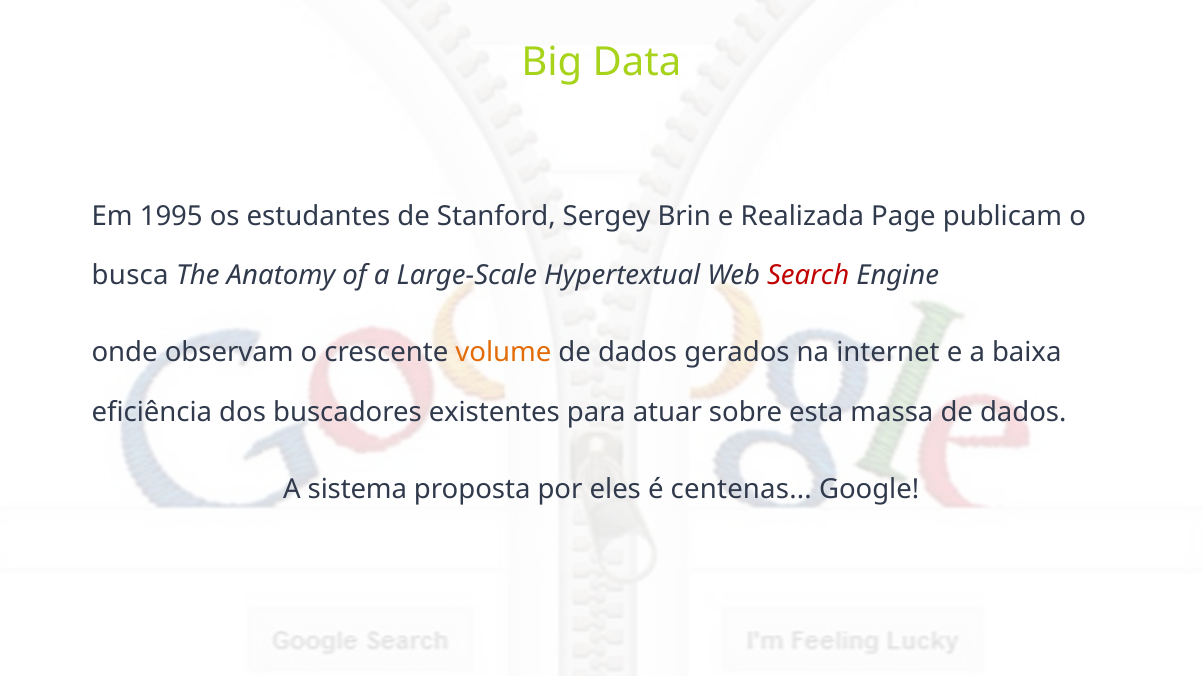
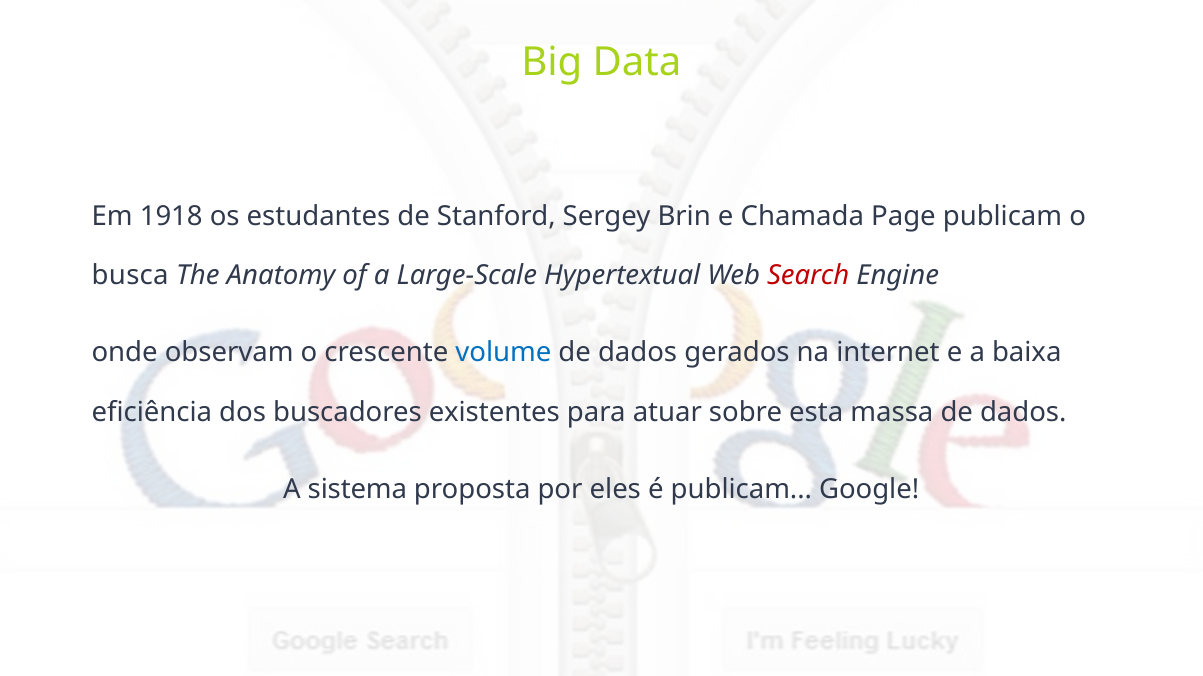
1995: 1995 -> 1918
Realizada: Realizada -> Chamada
volume colour: orange -> blue
é centenas: centenas -> publicam
